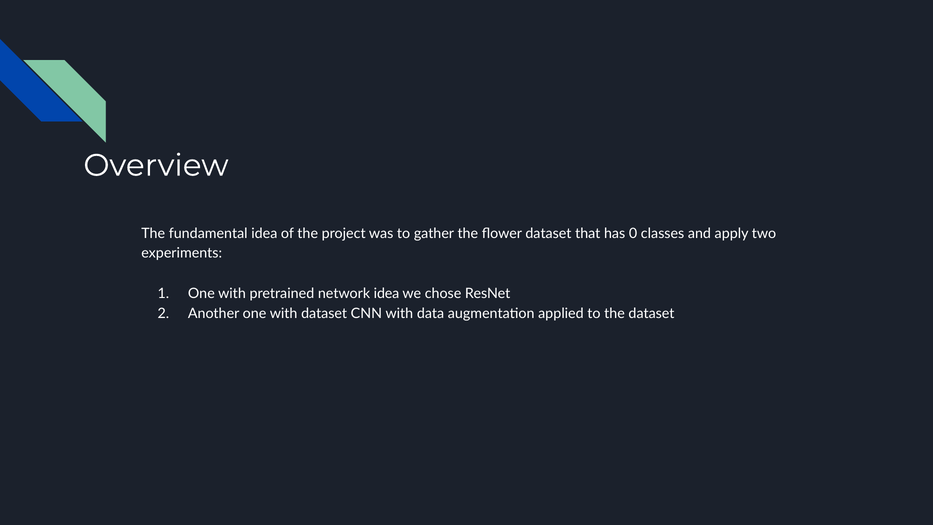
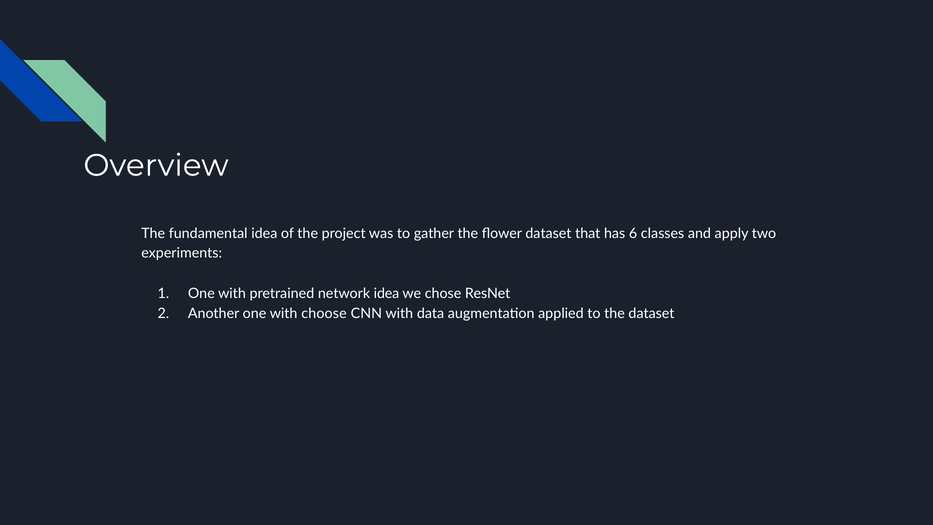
0: 0 -> 6
with dataset: dataset -> choose
